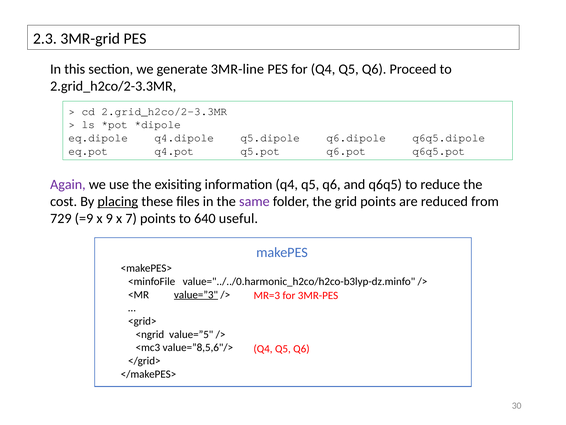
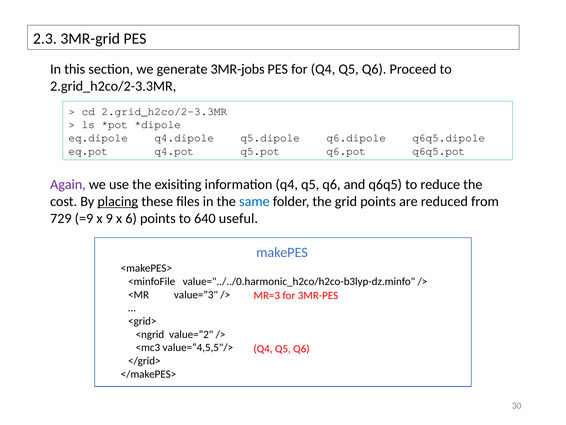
3MR-line: 3MR-line -> 3MR-jobs
same colour: purple -> blue
7: 7 -> 6
value=”3 underline: present -> none
value=”5: value=”5 -> value=”2
value=”8,5,6"/>: value=”8,5,6"/> -> value=”4,5,5"/>
